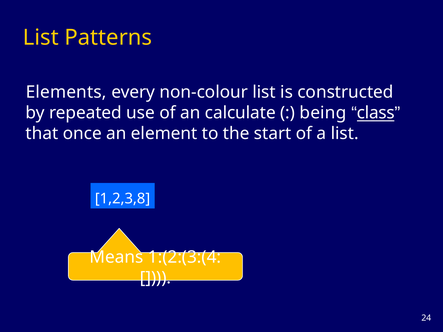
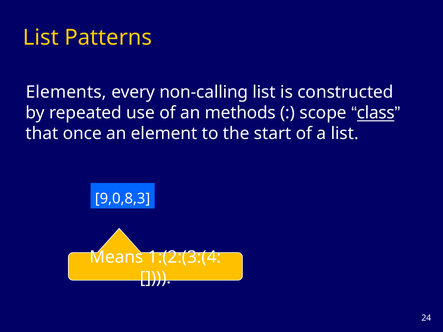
non-colour: non-colour -> non-calling
calculate: calculate -> methods
being: being -> scope
1,2,3,8: 1,2,3,8 -> 9,0,8,3
